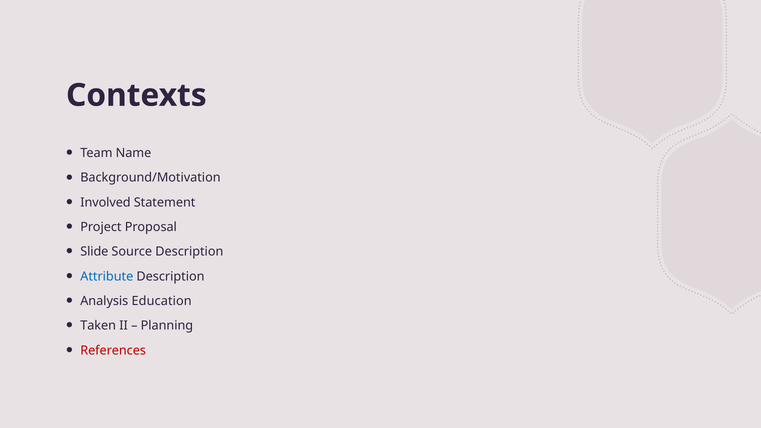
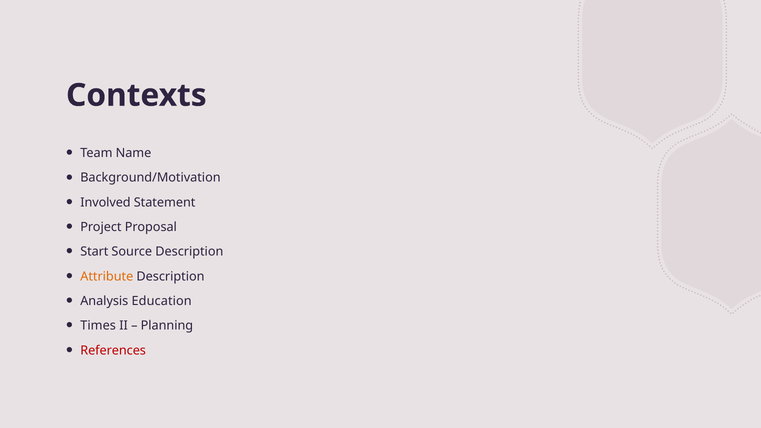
Slide: Slide -> Start
Attribute colour: blue -> orange
Taken: Taken -> Times
